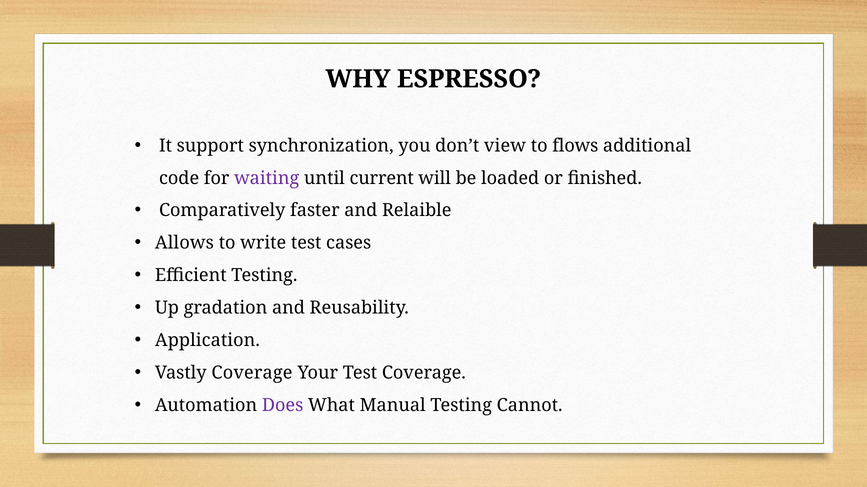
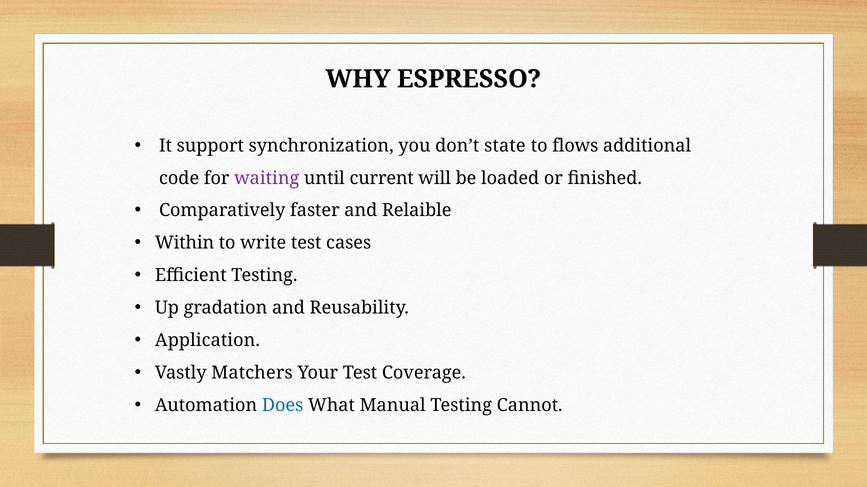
view: view -> state
Allows: Allows -> Within
Vastly Coverage: Coverage -> Matchers
Does colour: purple -> blue
